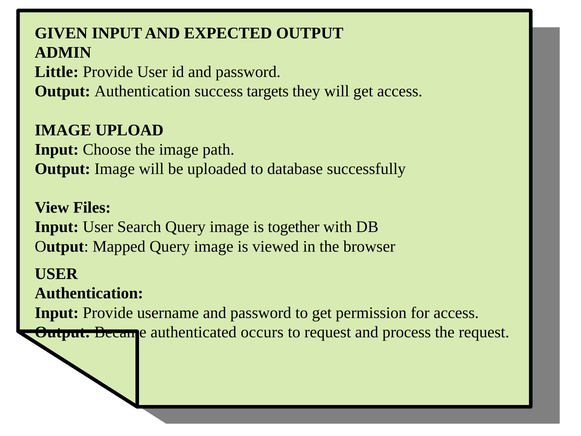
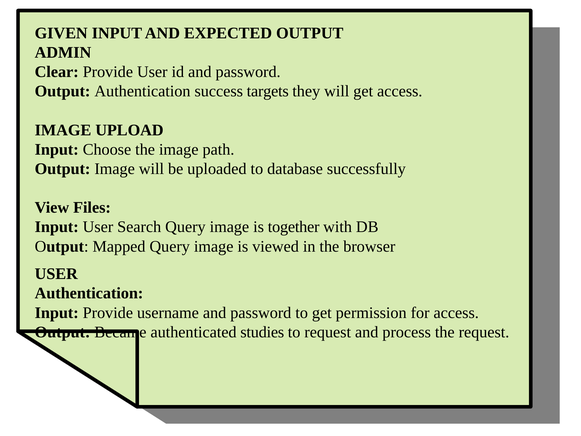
Little: Little -> Clear
occurs: occurs -> studies
